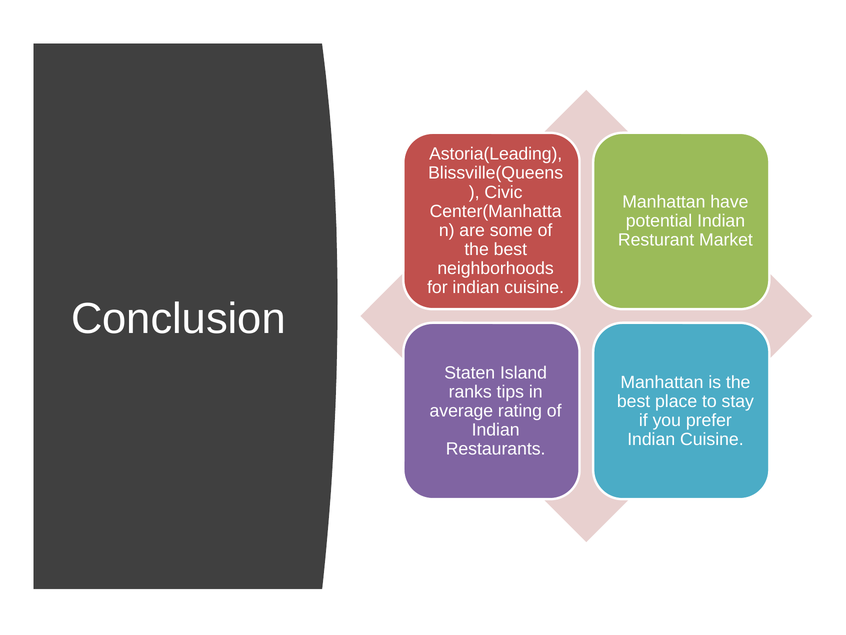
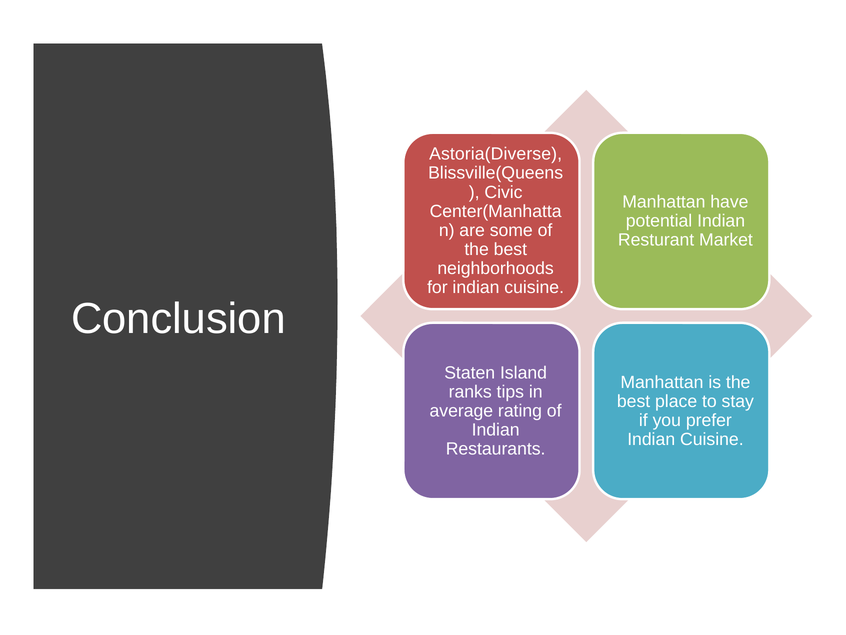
Astoria(Leading: Astoria(Leading -> Astoria(Diverse
